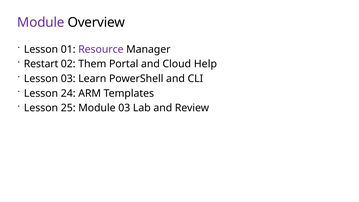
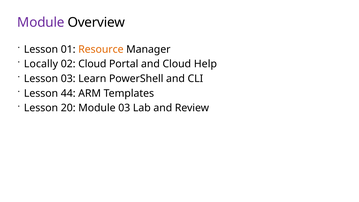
Resource colour: purple -> orange
Restart: Restart -> Locally
02 Them: Them -> Cloud
24: 24 -> 44
25: 25 -> 20
